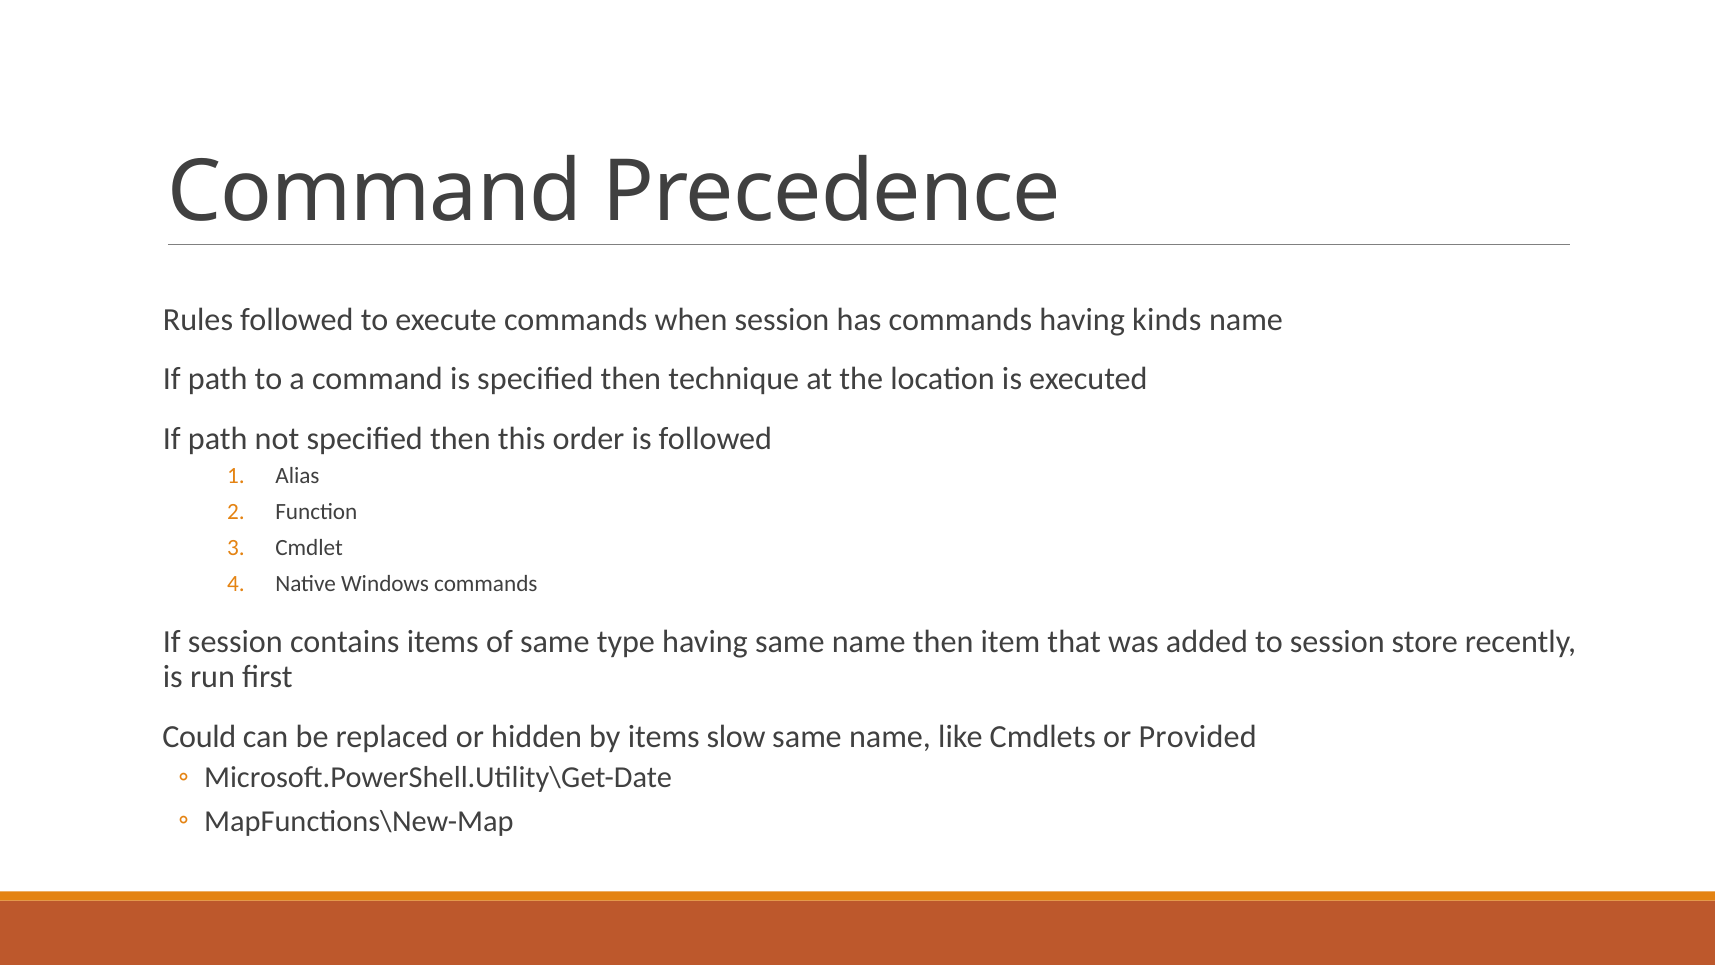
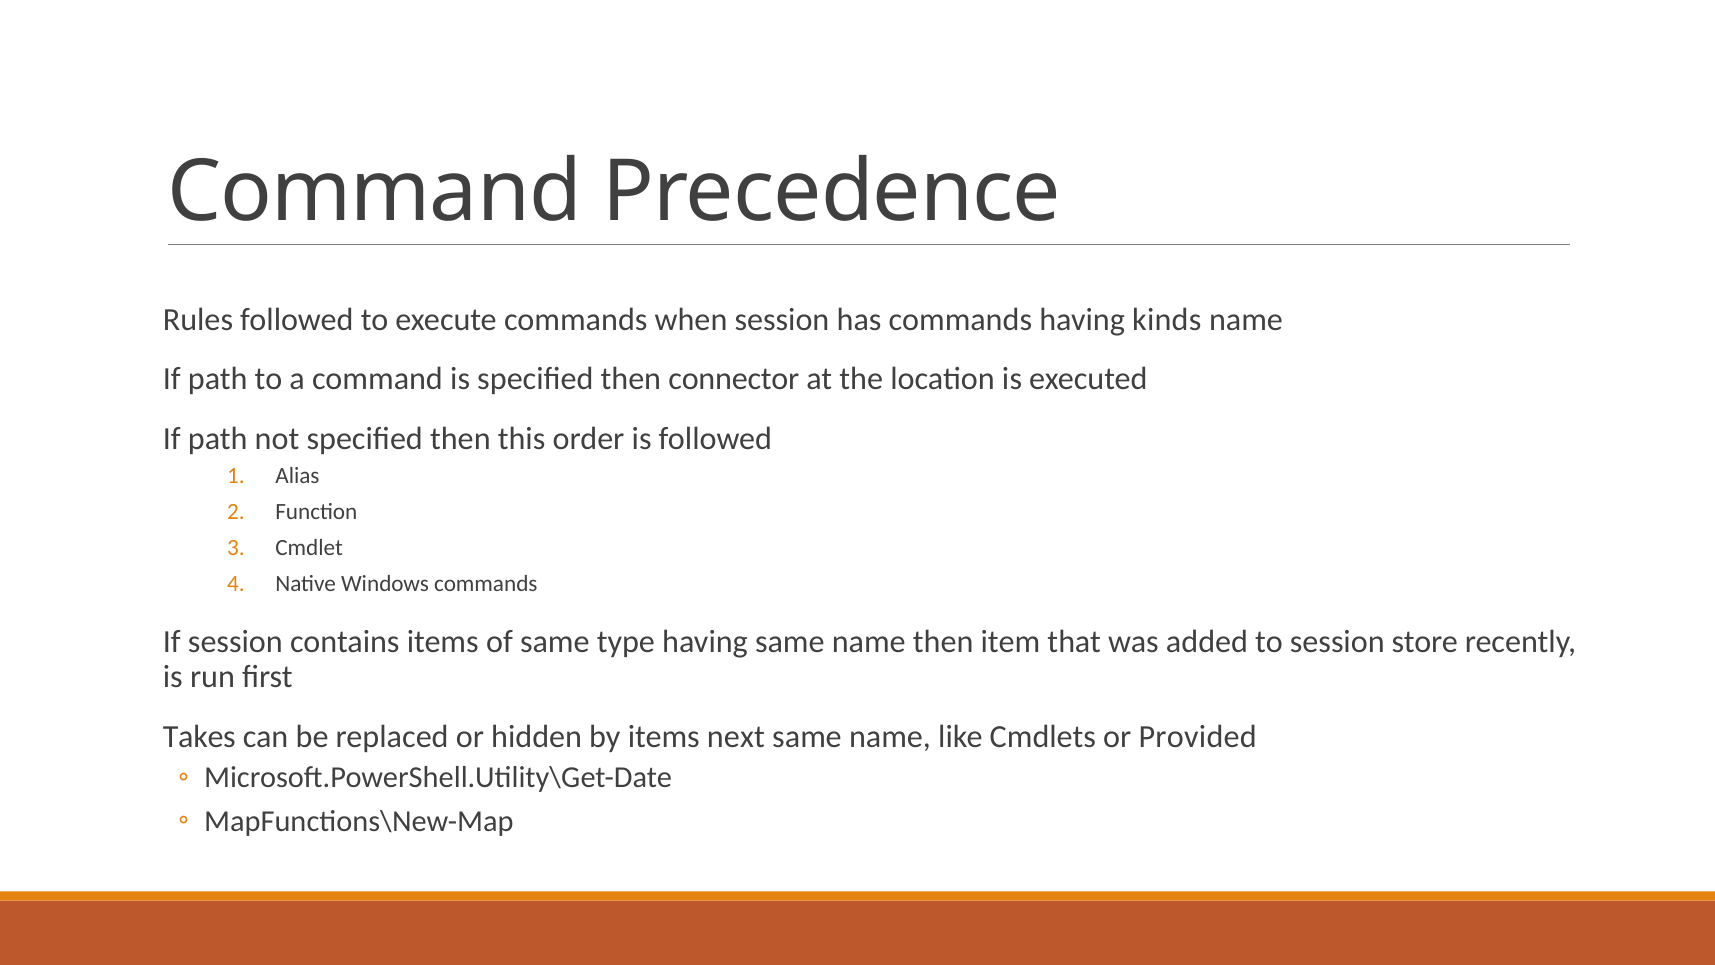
technique: technique -> connector
Could: Could -> Takes
slow: slow -> next
